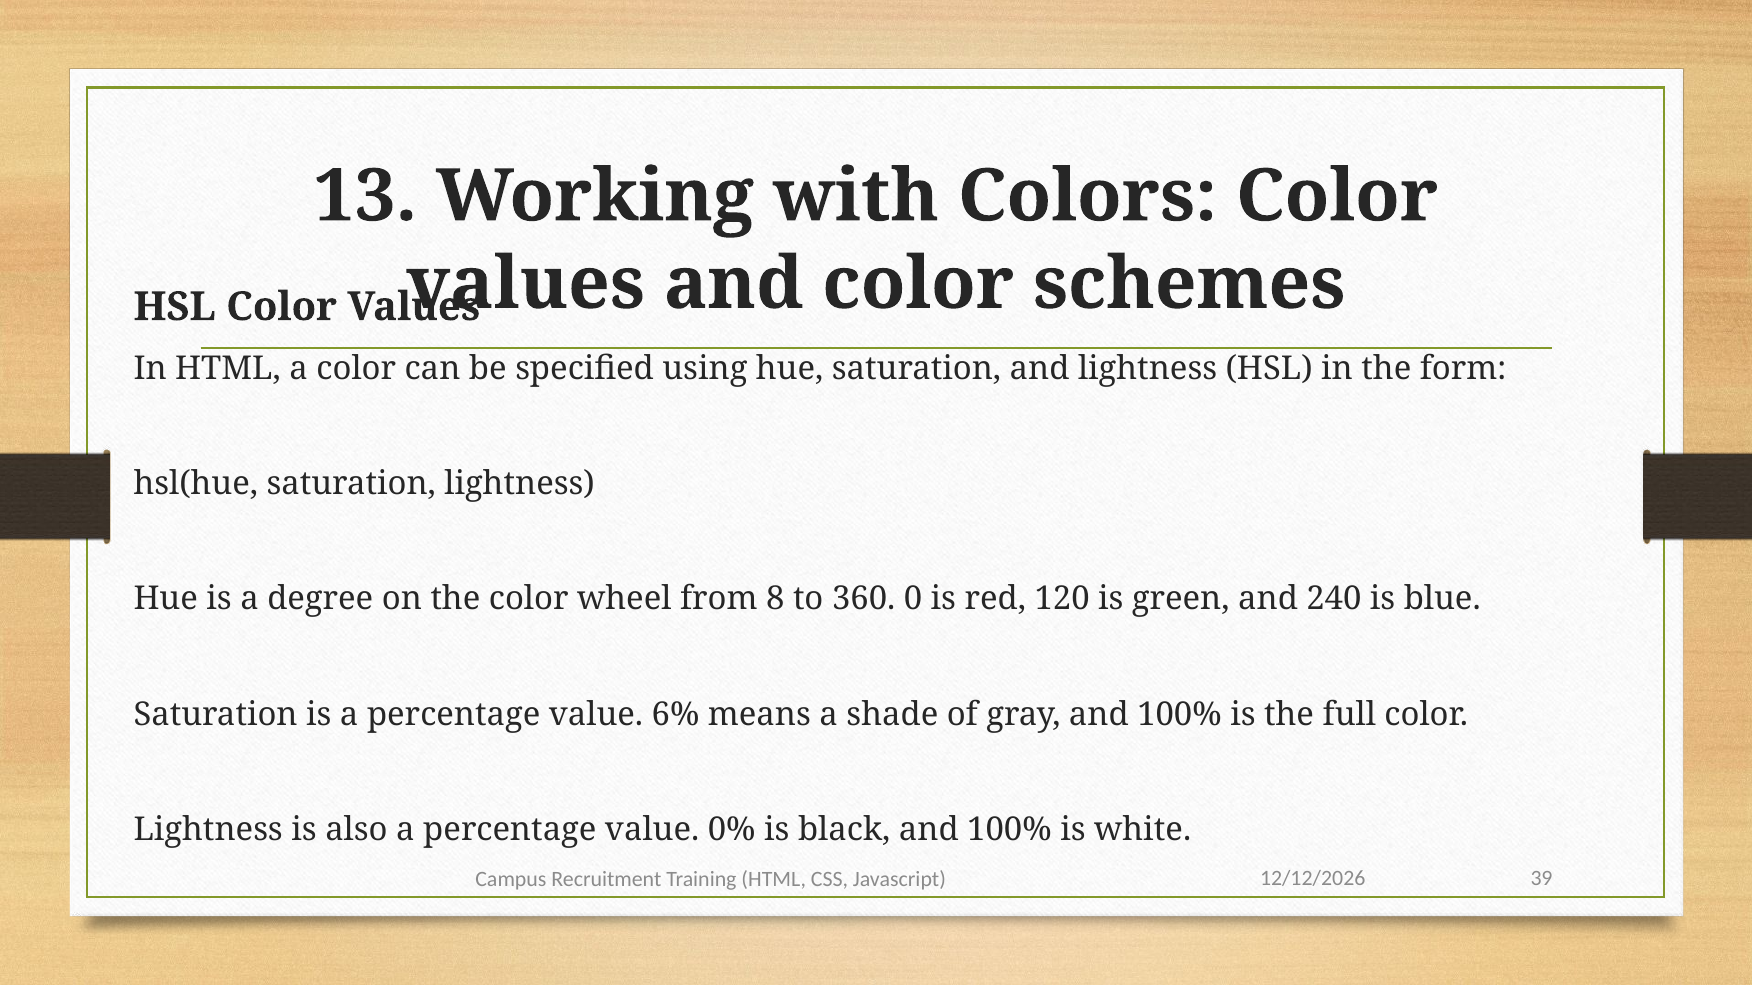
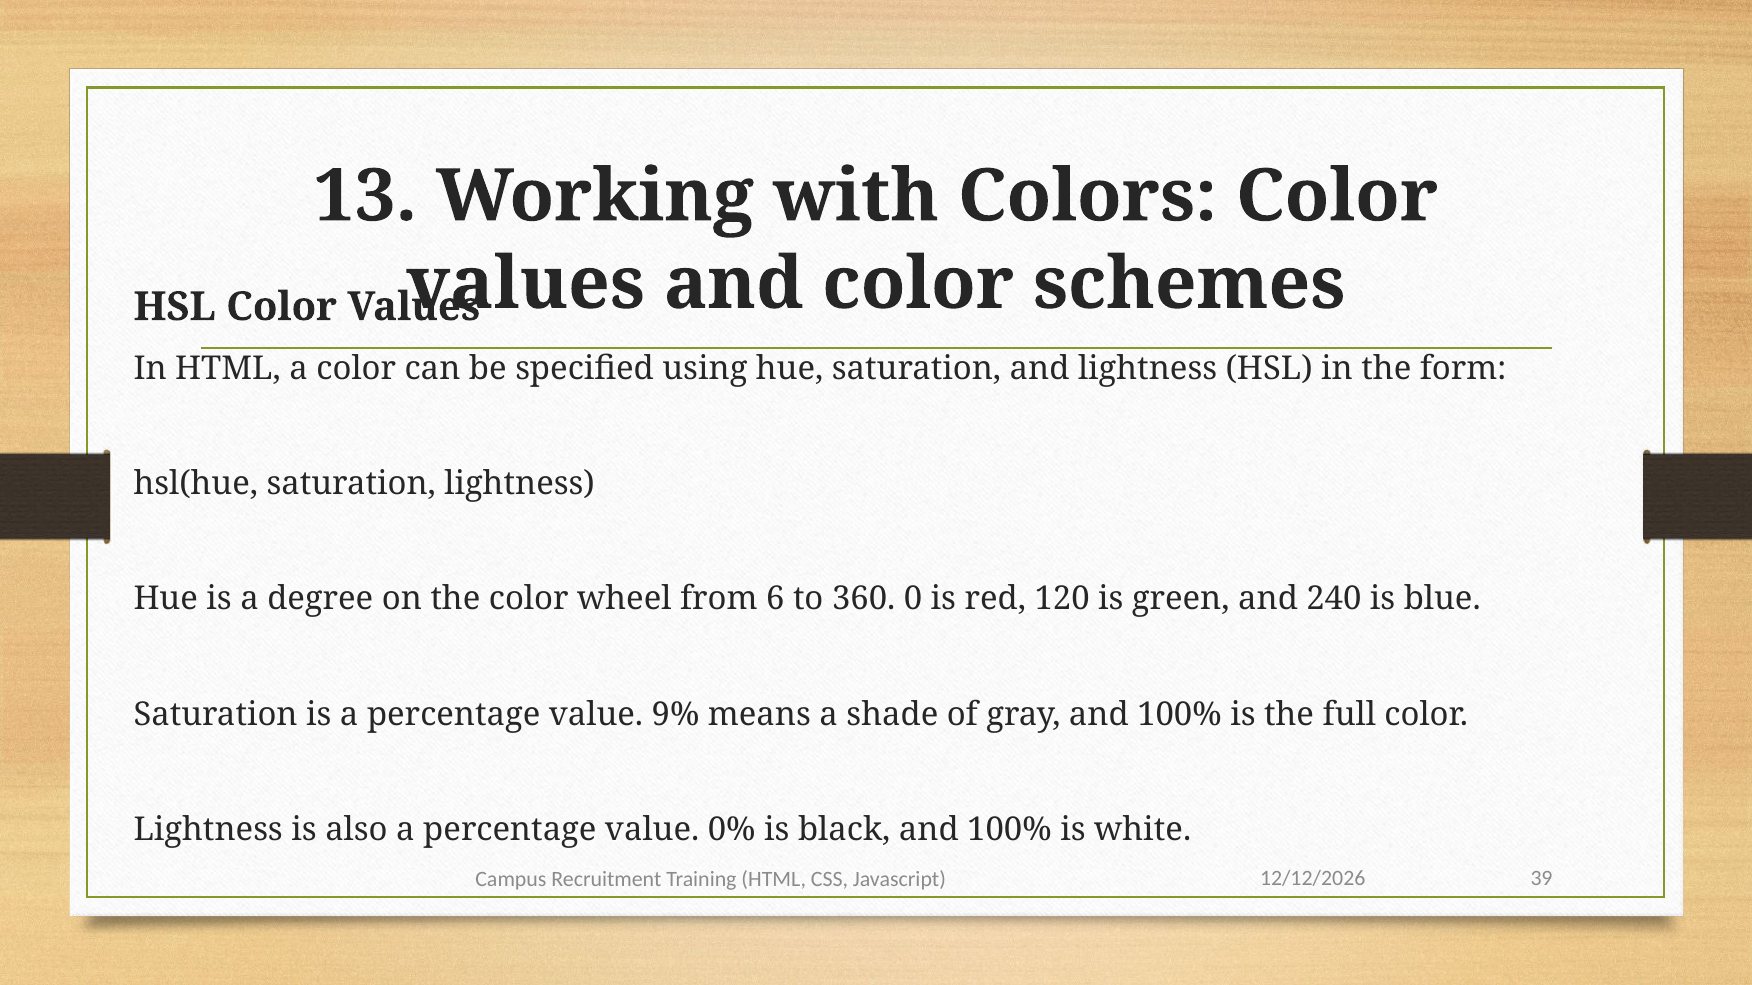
8: 8 -> 6
6%: 6% -> 9%
